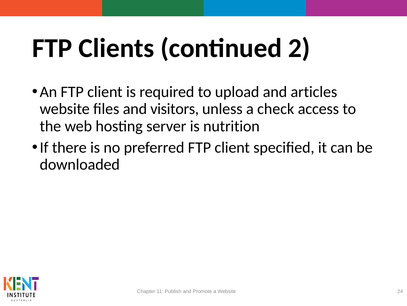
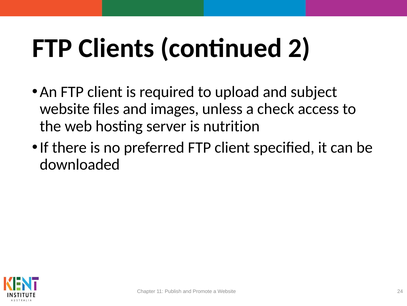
articles: articles -> subject
visitors: visitors -> images
